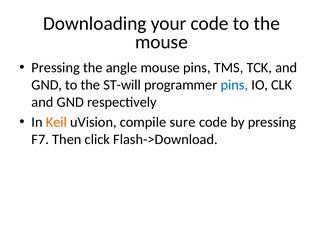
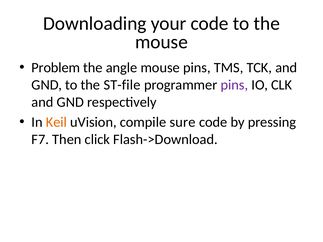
Pressing at (56, 68): Pressing -> Problem
ST-will: ST-will -> ST-file
pins at (234, 85) colour: blue -> purple
